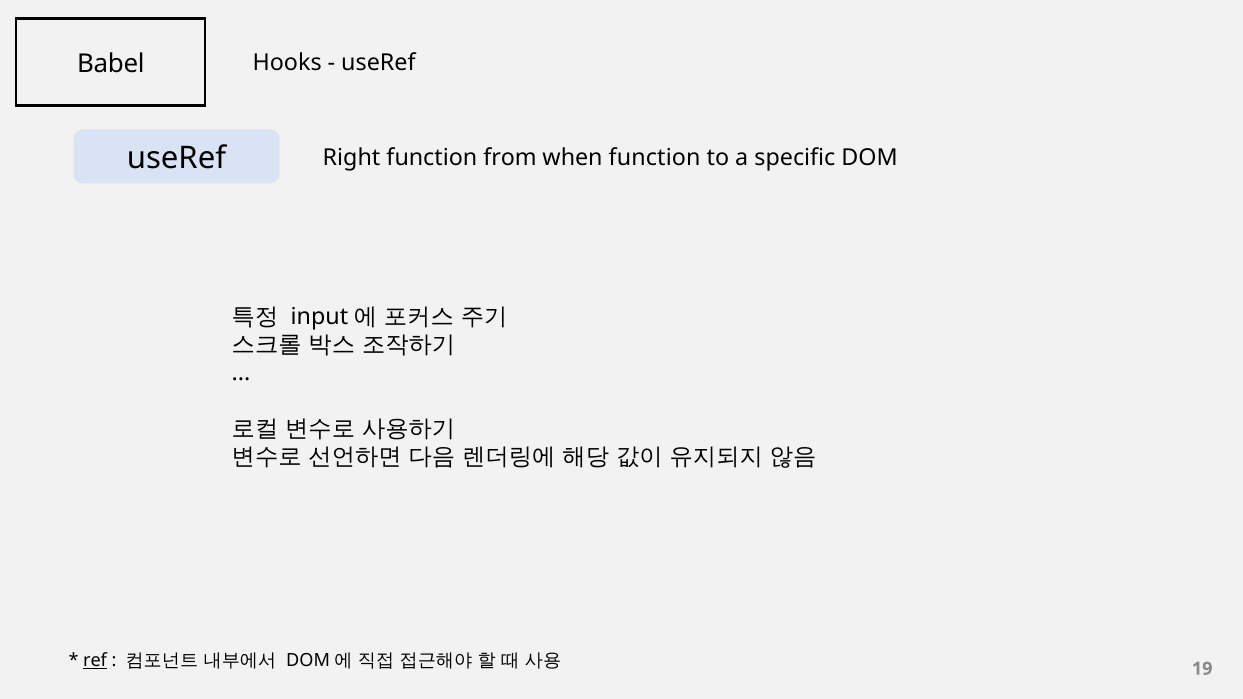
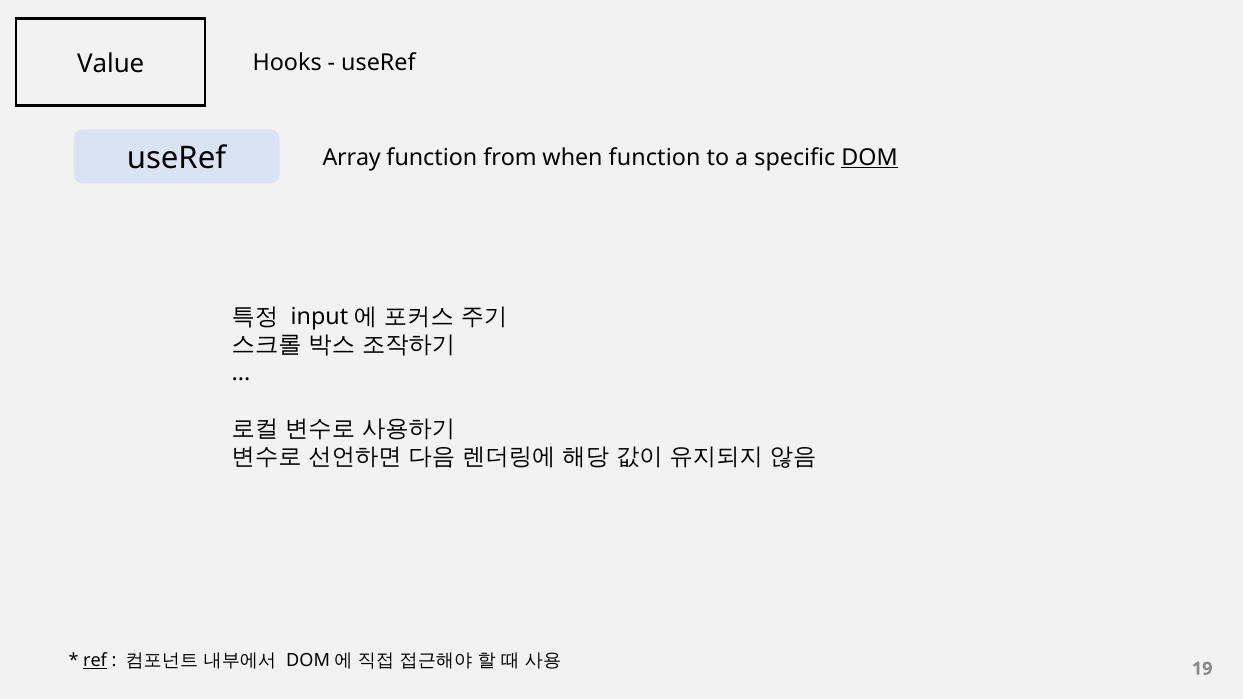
Babel: Babel -> Value
Right: Right -> Array
DOM underline: none -> present
